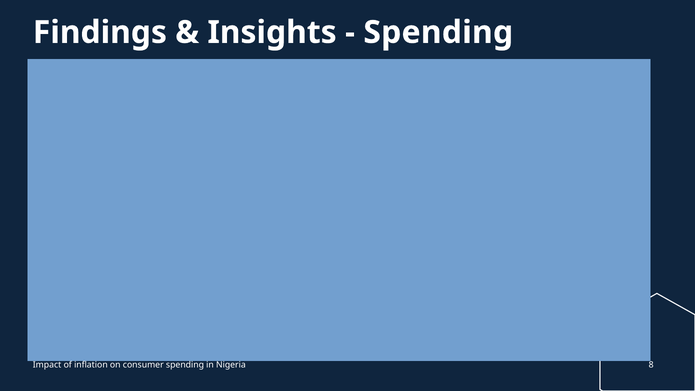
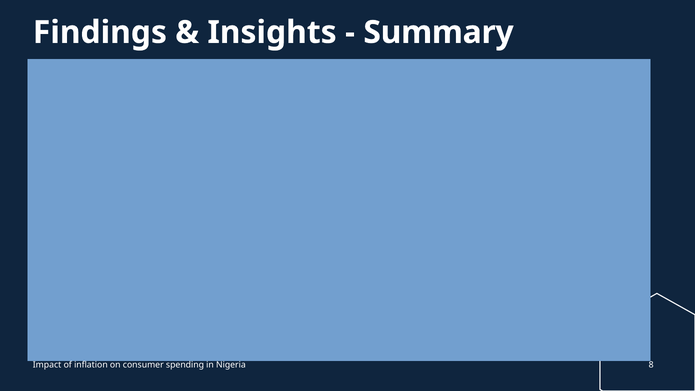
Spending at (438, 32): Spending -> Summary
